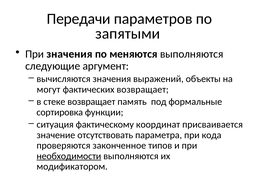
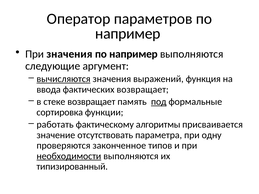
Передачи: Передачи -> Оператор
запятыми at (128, 34): запятыми -> например
меняются at (133, 54): меняются -> например
вычисляются underline: none -> present
объекты: объекты -> функция
могут: могут -> ввода
под underline: none -> present
ситуация: ситуация -> работать
координат: координат -> алгоритмы
кода: кода -> одну
модификатором: модификатором -> типизированный
